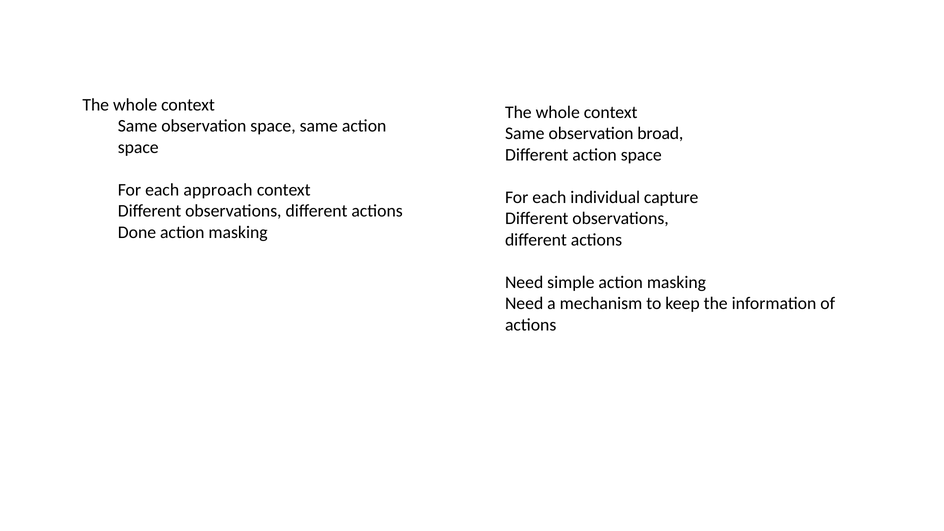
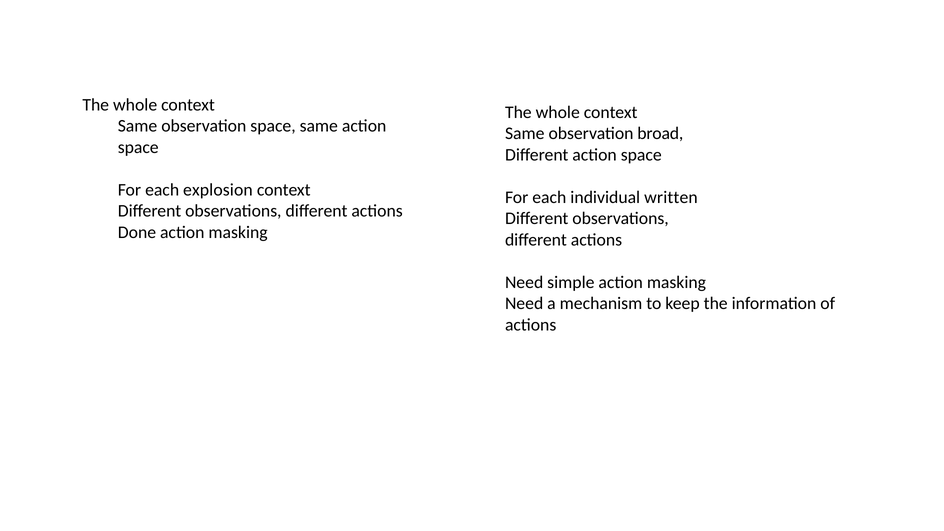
approach: approach -> explosion
capture: capture -> written
